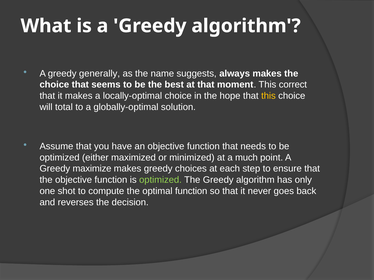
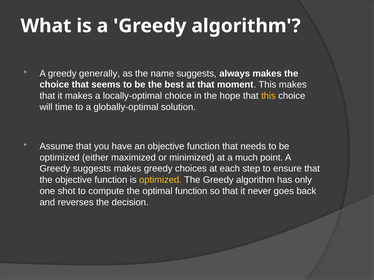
This correct: correct -> makes
total: total -> time
Greedy maximize: maximize -> suggests
optimized at (160, 180) colour: light green -> yellow
